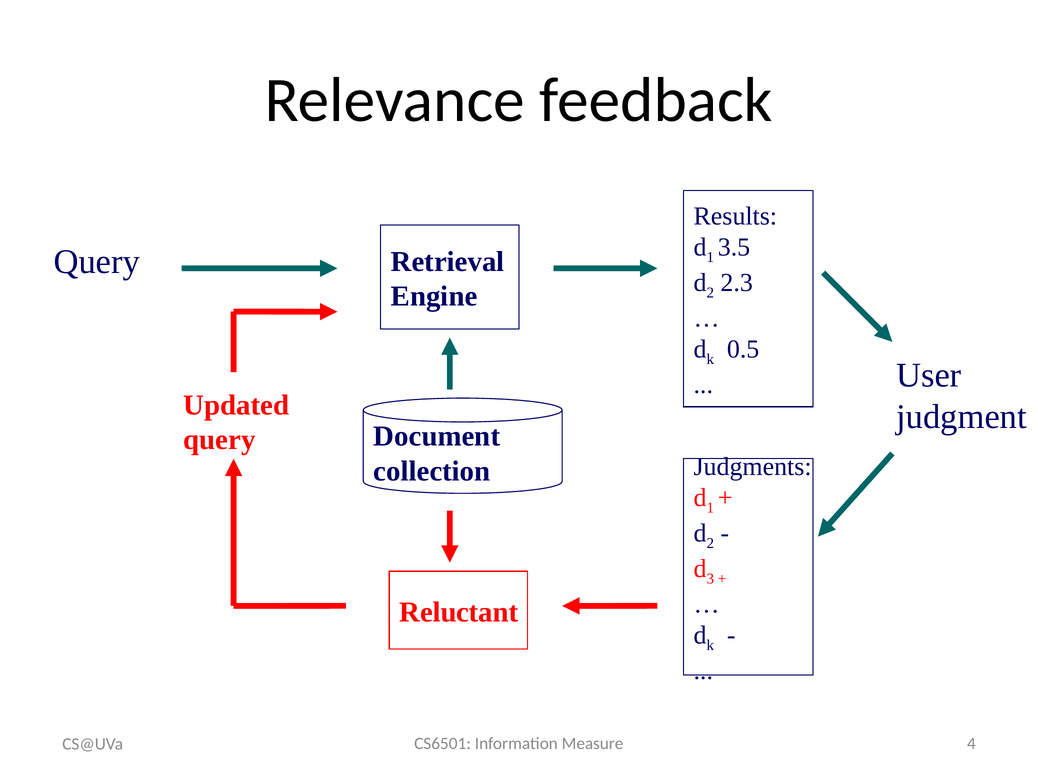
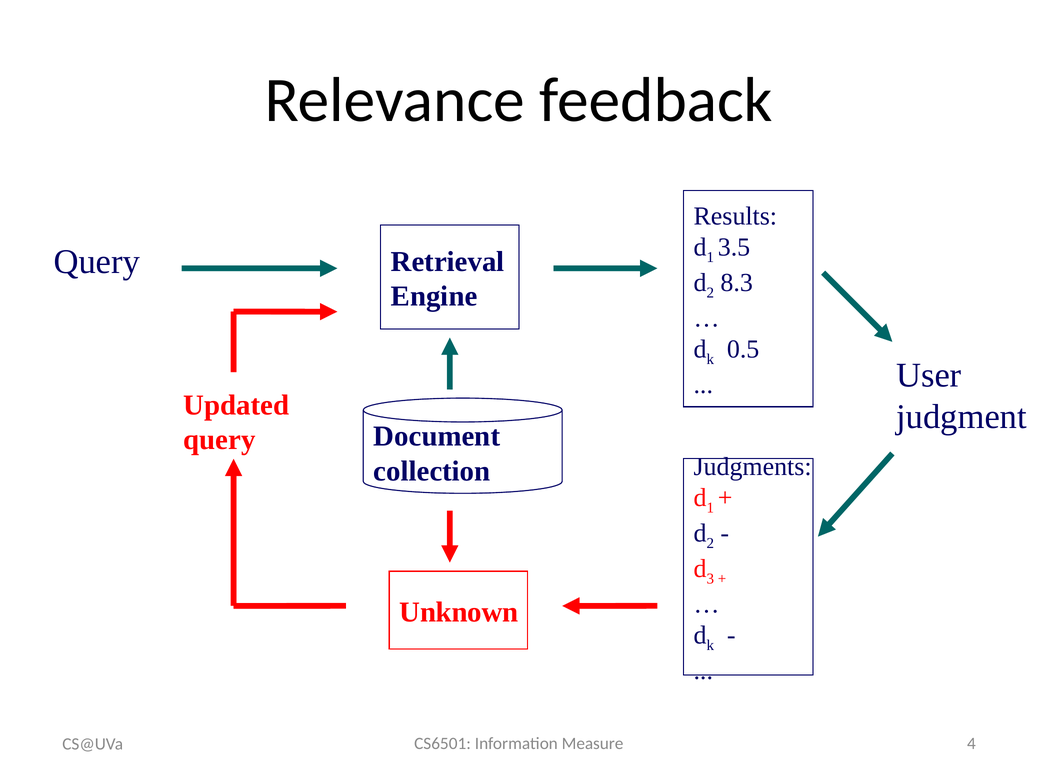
2.3: 2.3 -> 8.3
Reluctant: Reluctant -> Unknown
